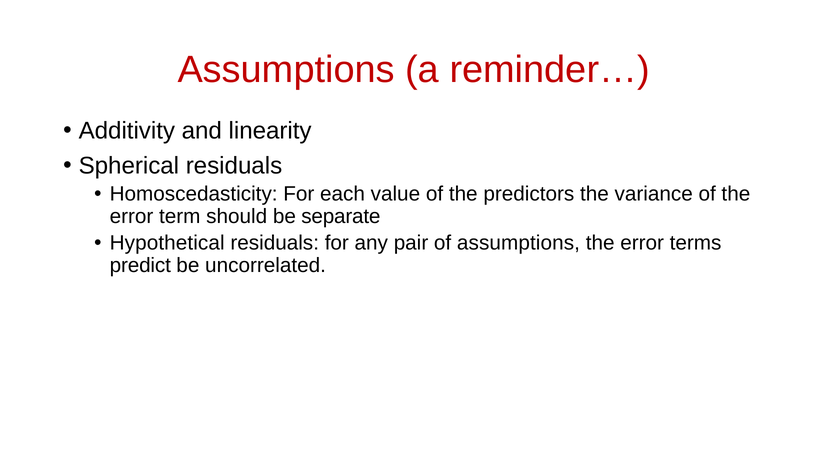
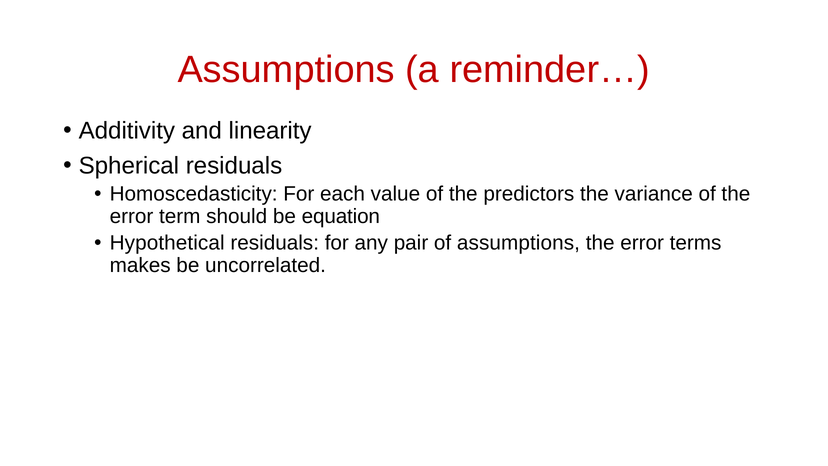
separate: separate -> equation
predict: predict -> makes
